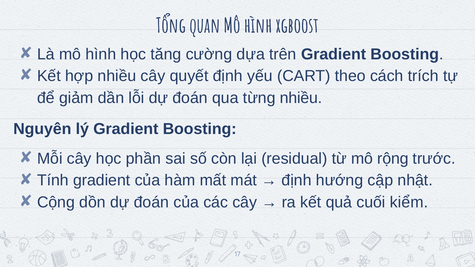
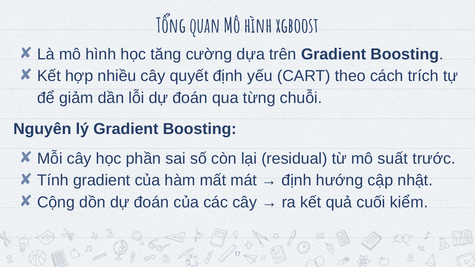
từng nhiều: nhiều -> chuỗi
rộng: rộng -> suất
